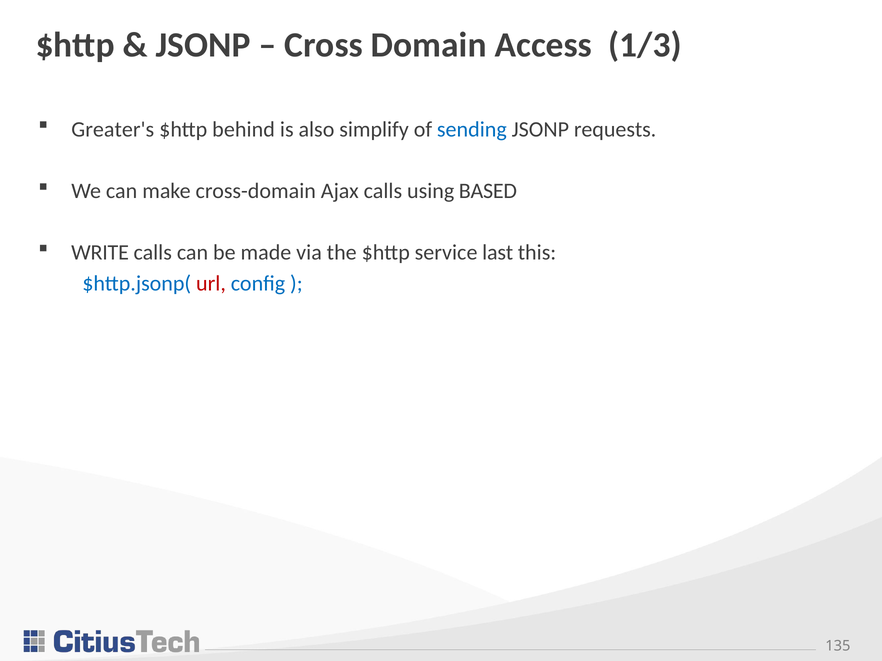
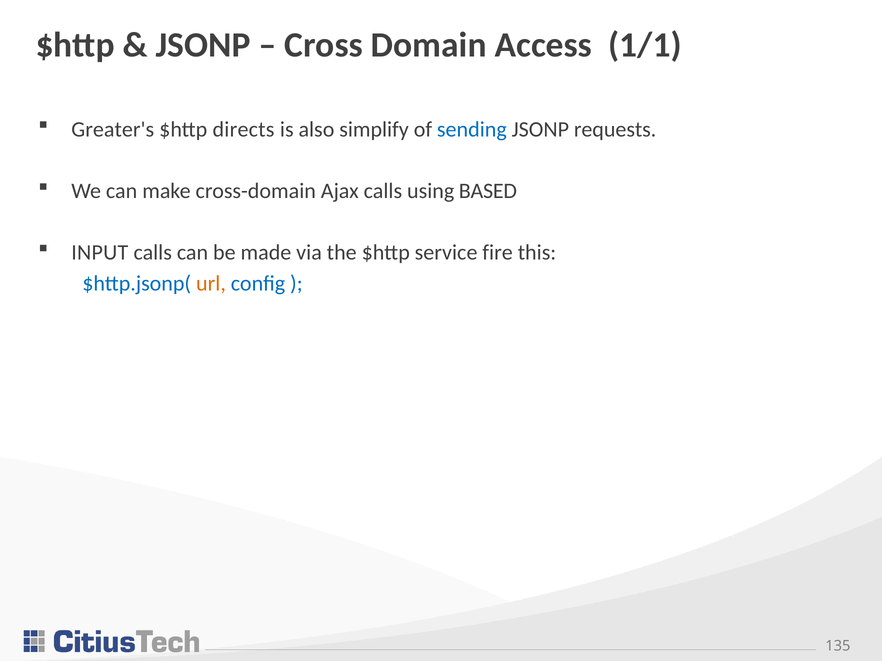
1/3: 1/3 -> 1/1
behind: behind -> directs
WRITE: WRITE -> INPUT
last: last -> fire
url colour: red -> orange
